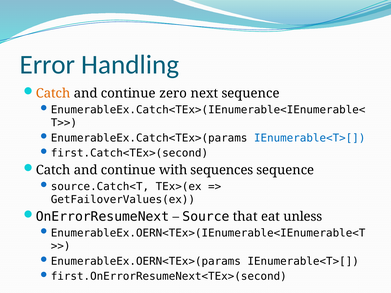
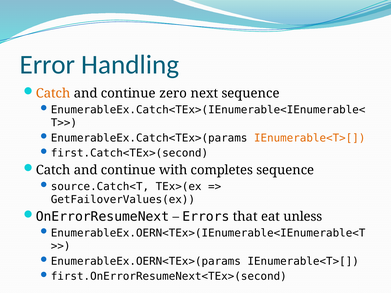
IEnumerable<T>[ at (310, 138) colour: blue -> orange
sequences: sequences -> completes
Source: Source -> Errors
